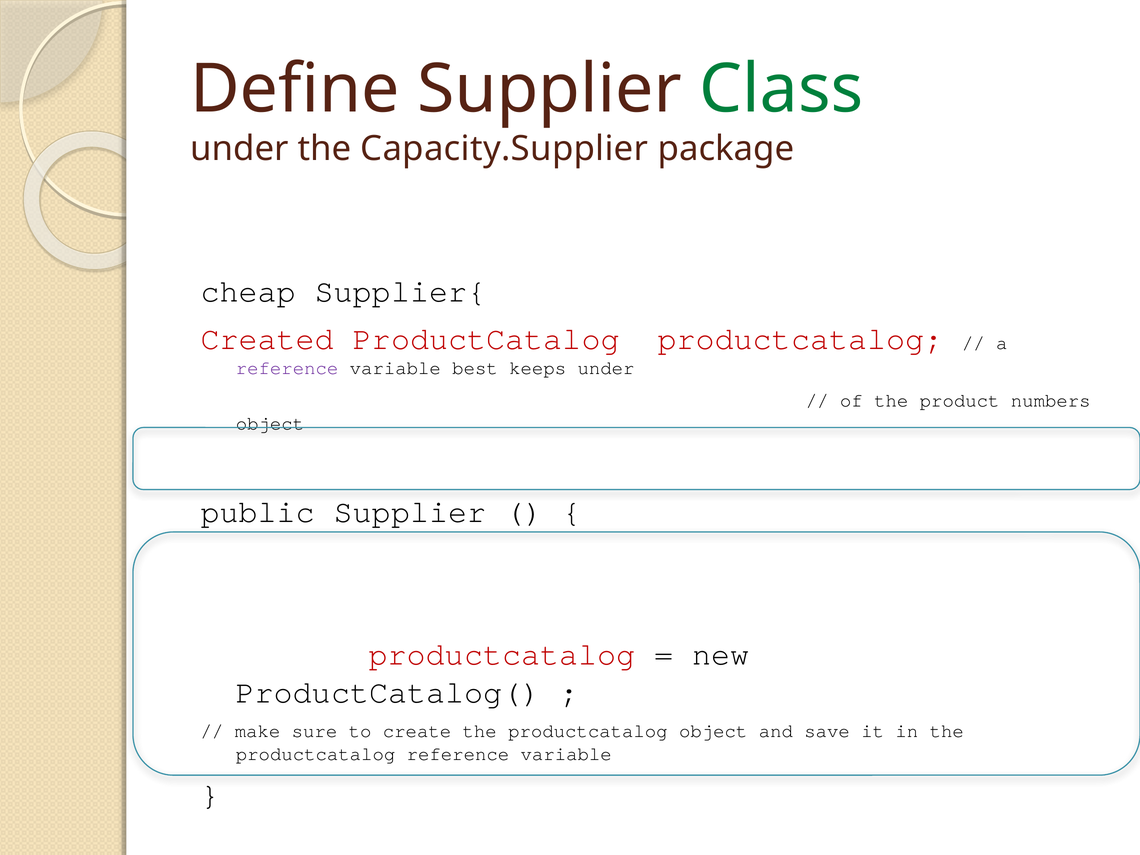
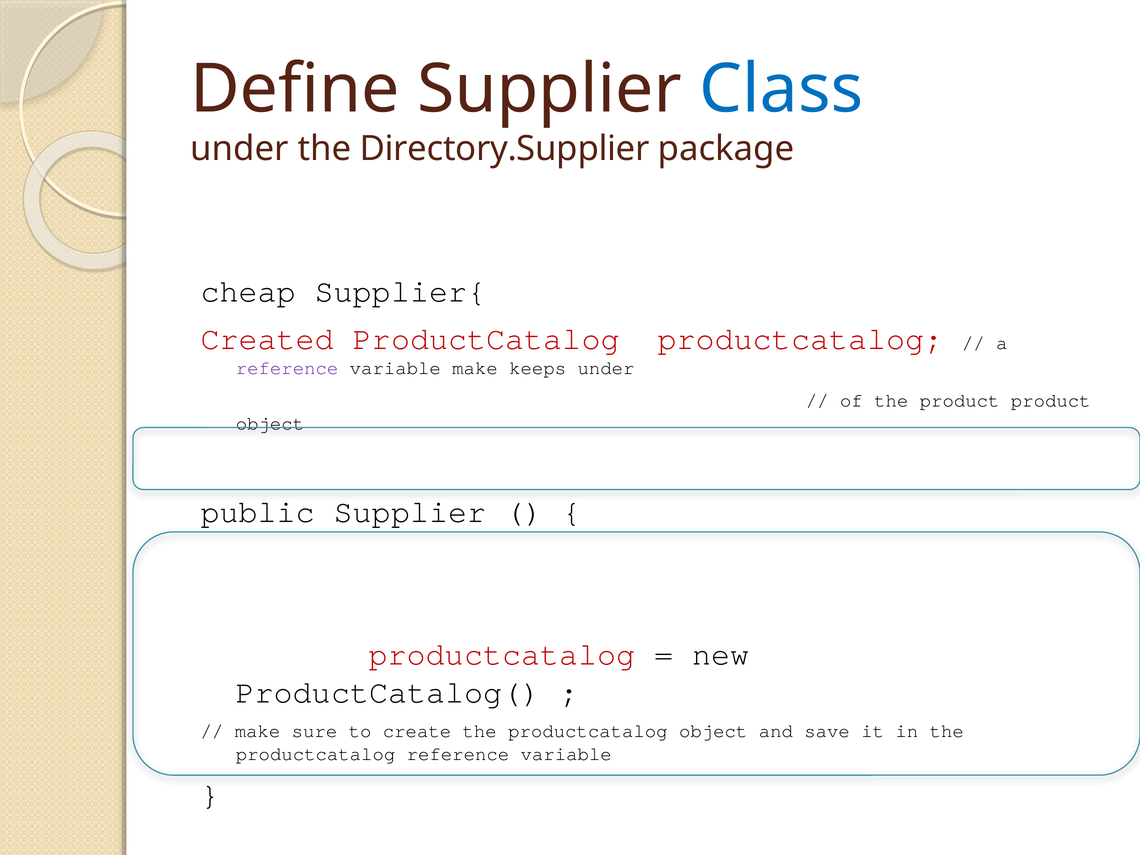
Class colour: green -> blue
Capacity.Supplier: Capacity.Supplier -> Directory.Supplier
variable best: best -> make
product numbers: numbers -> product
